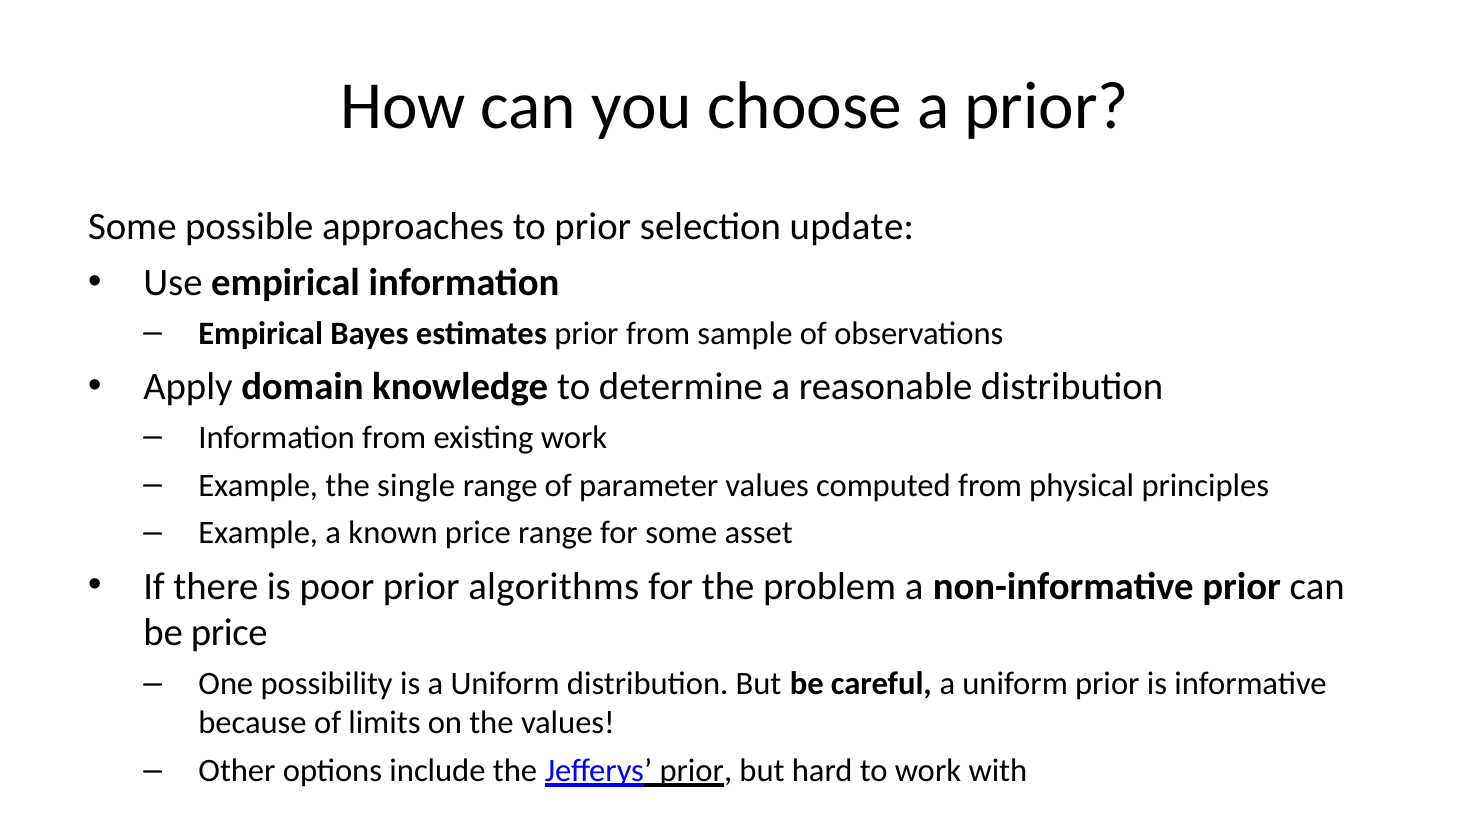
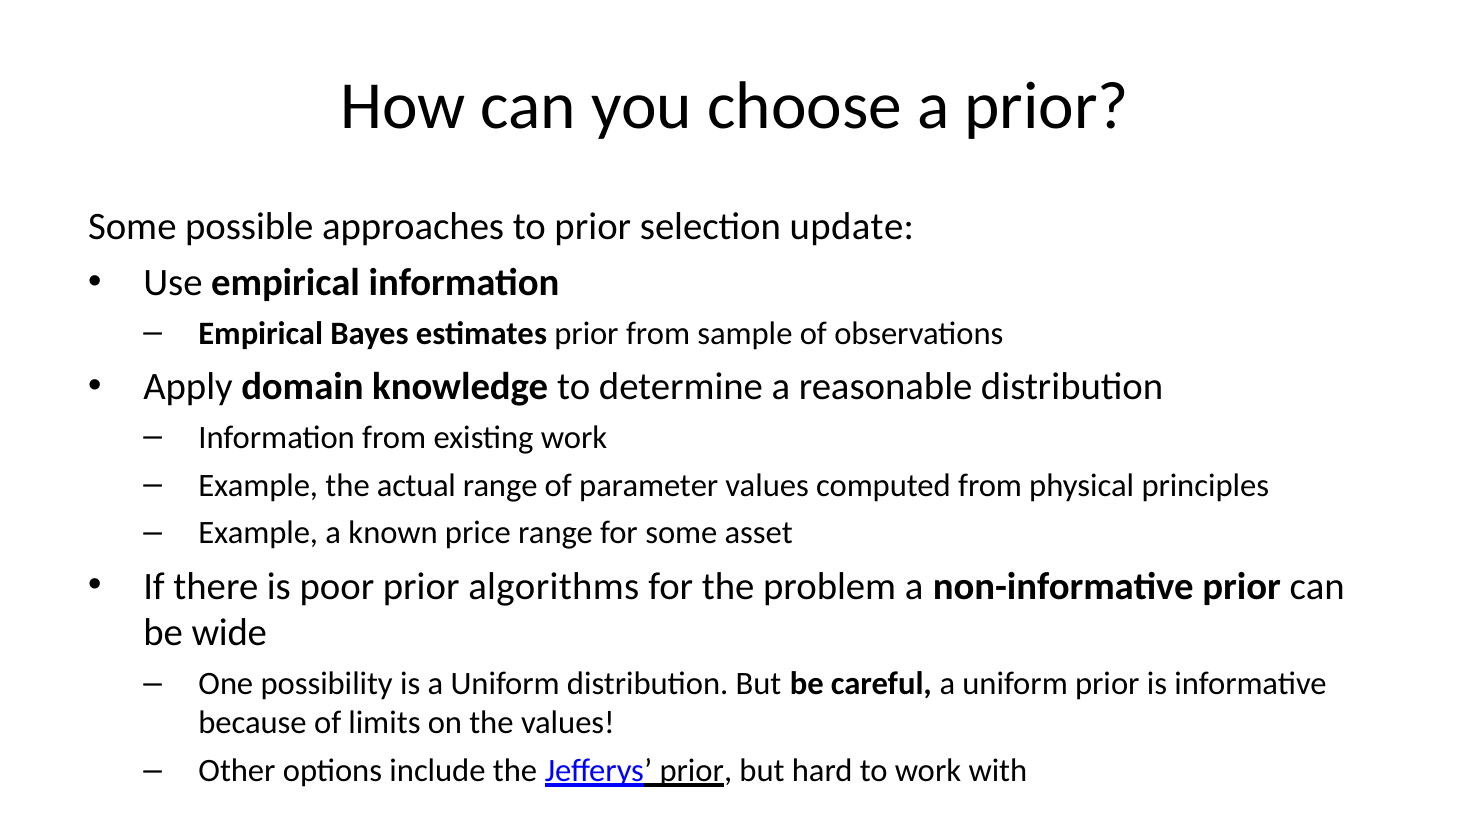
single: single -> actual
be price: price -> wide
